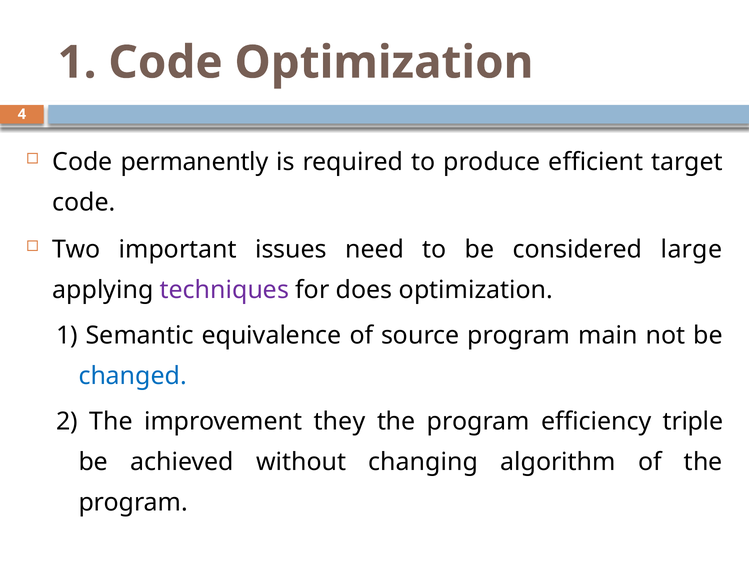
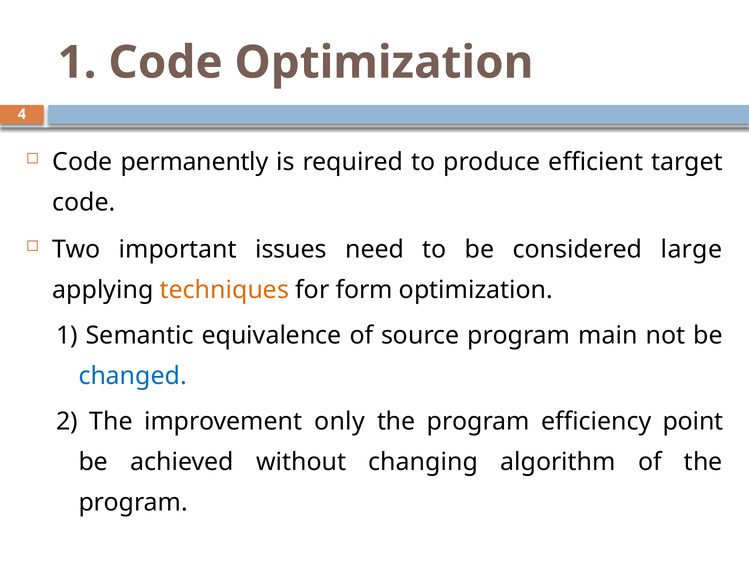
techniques colour: purple -> orange
does: does -> form
they: they -> only
triple: triple -> point
